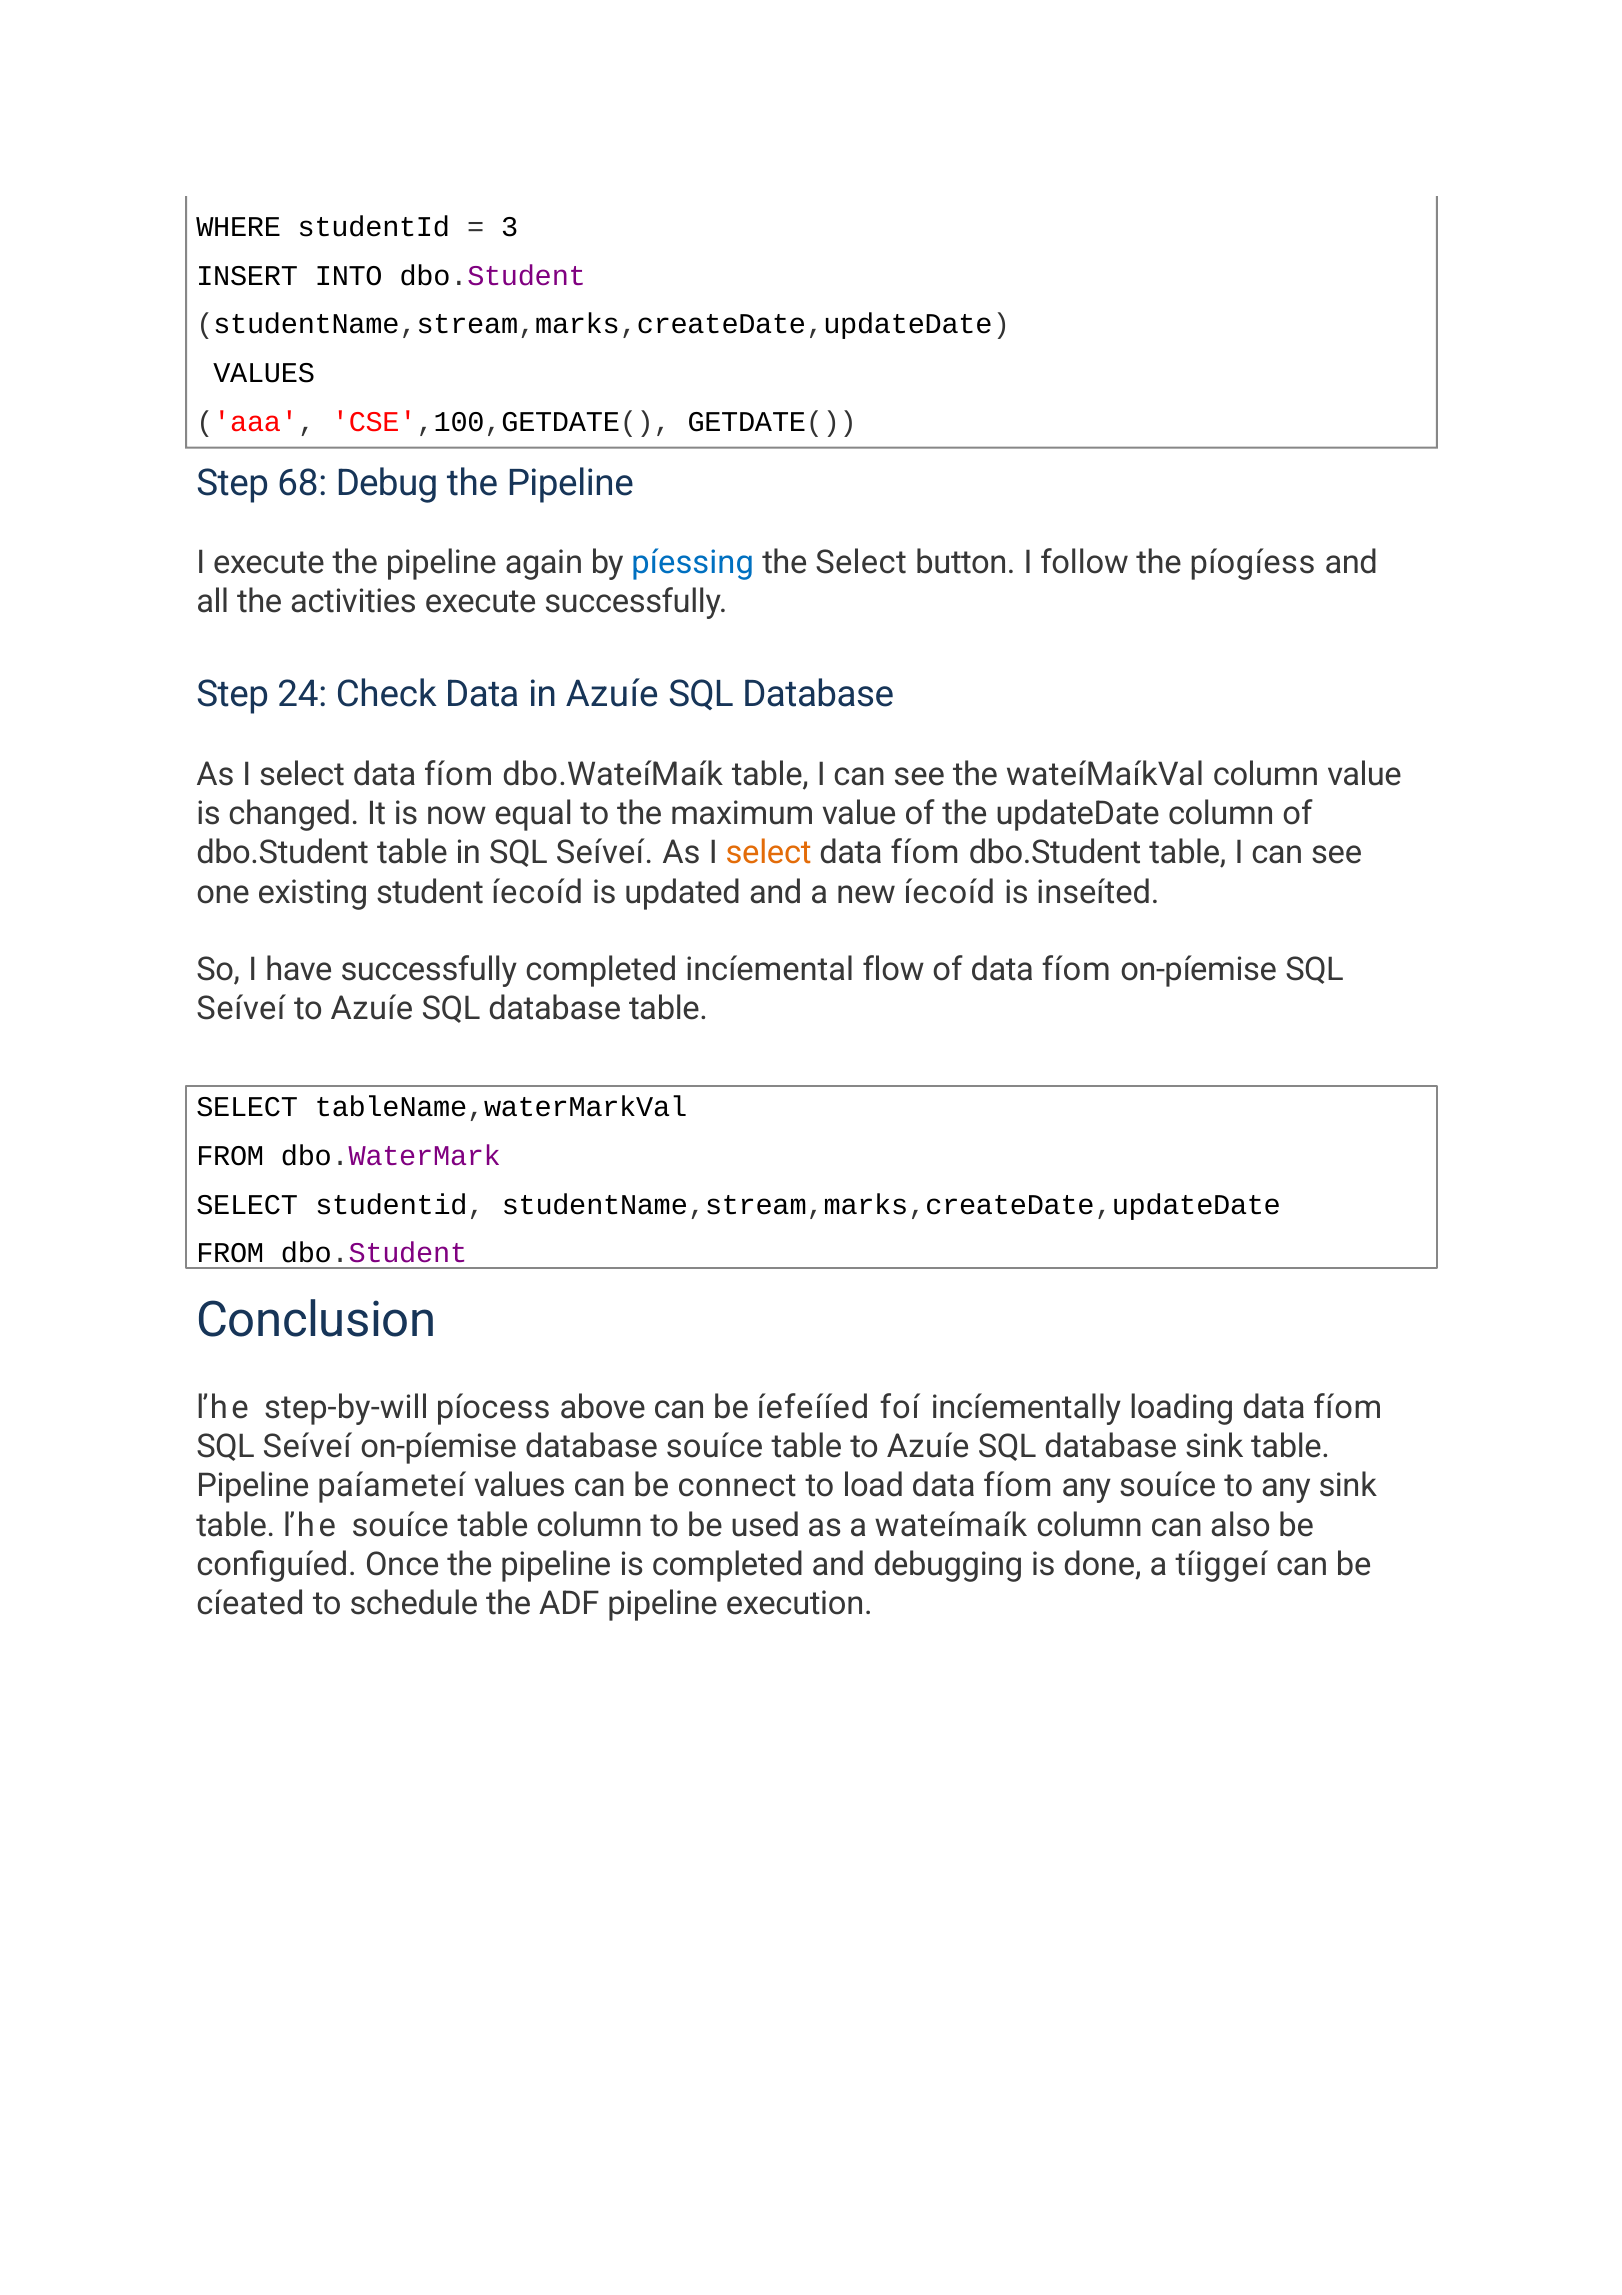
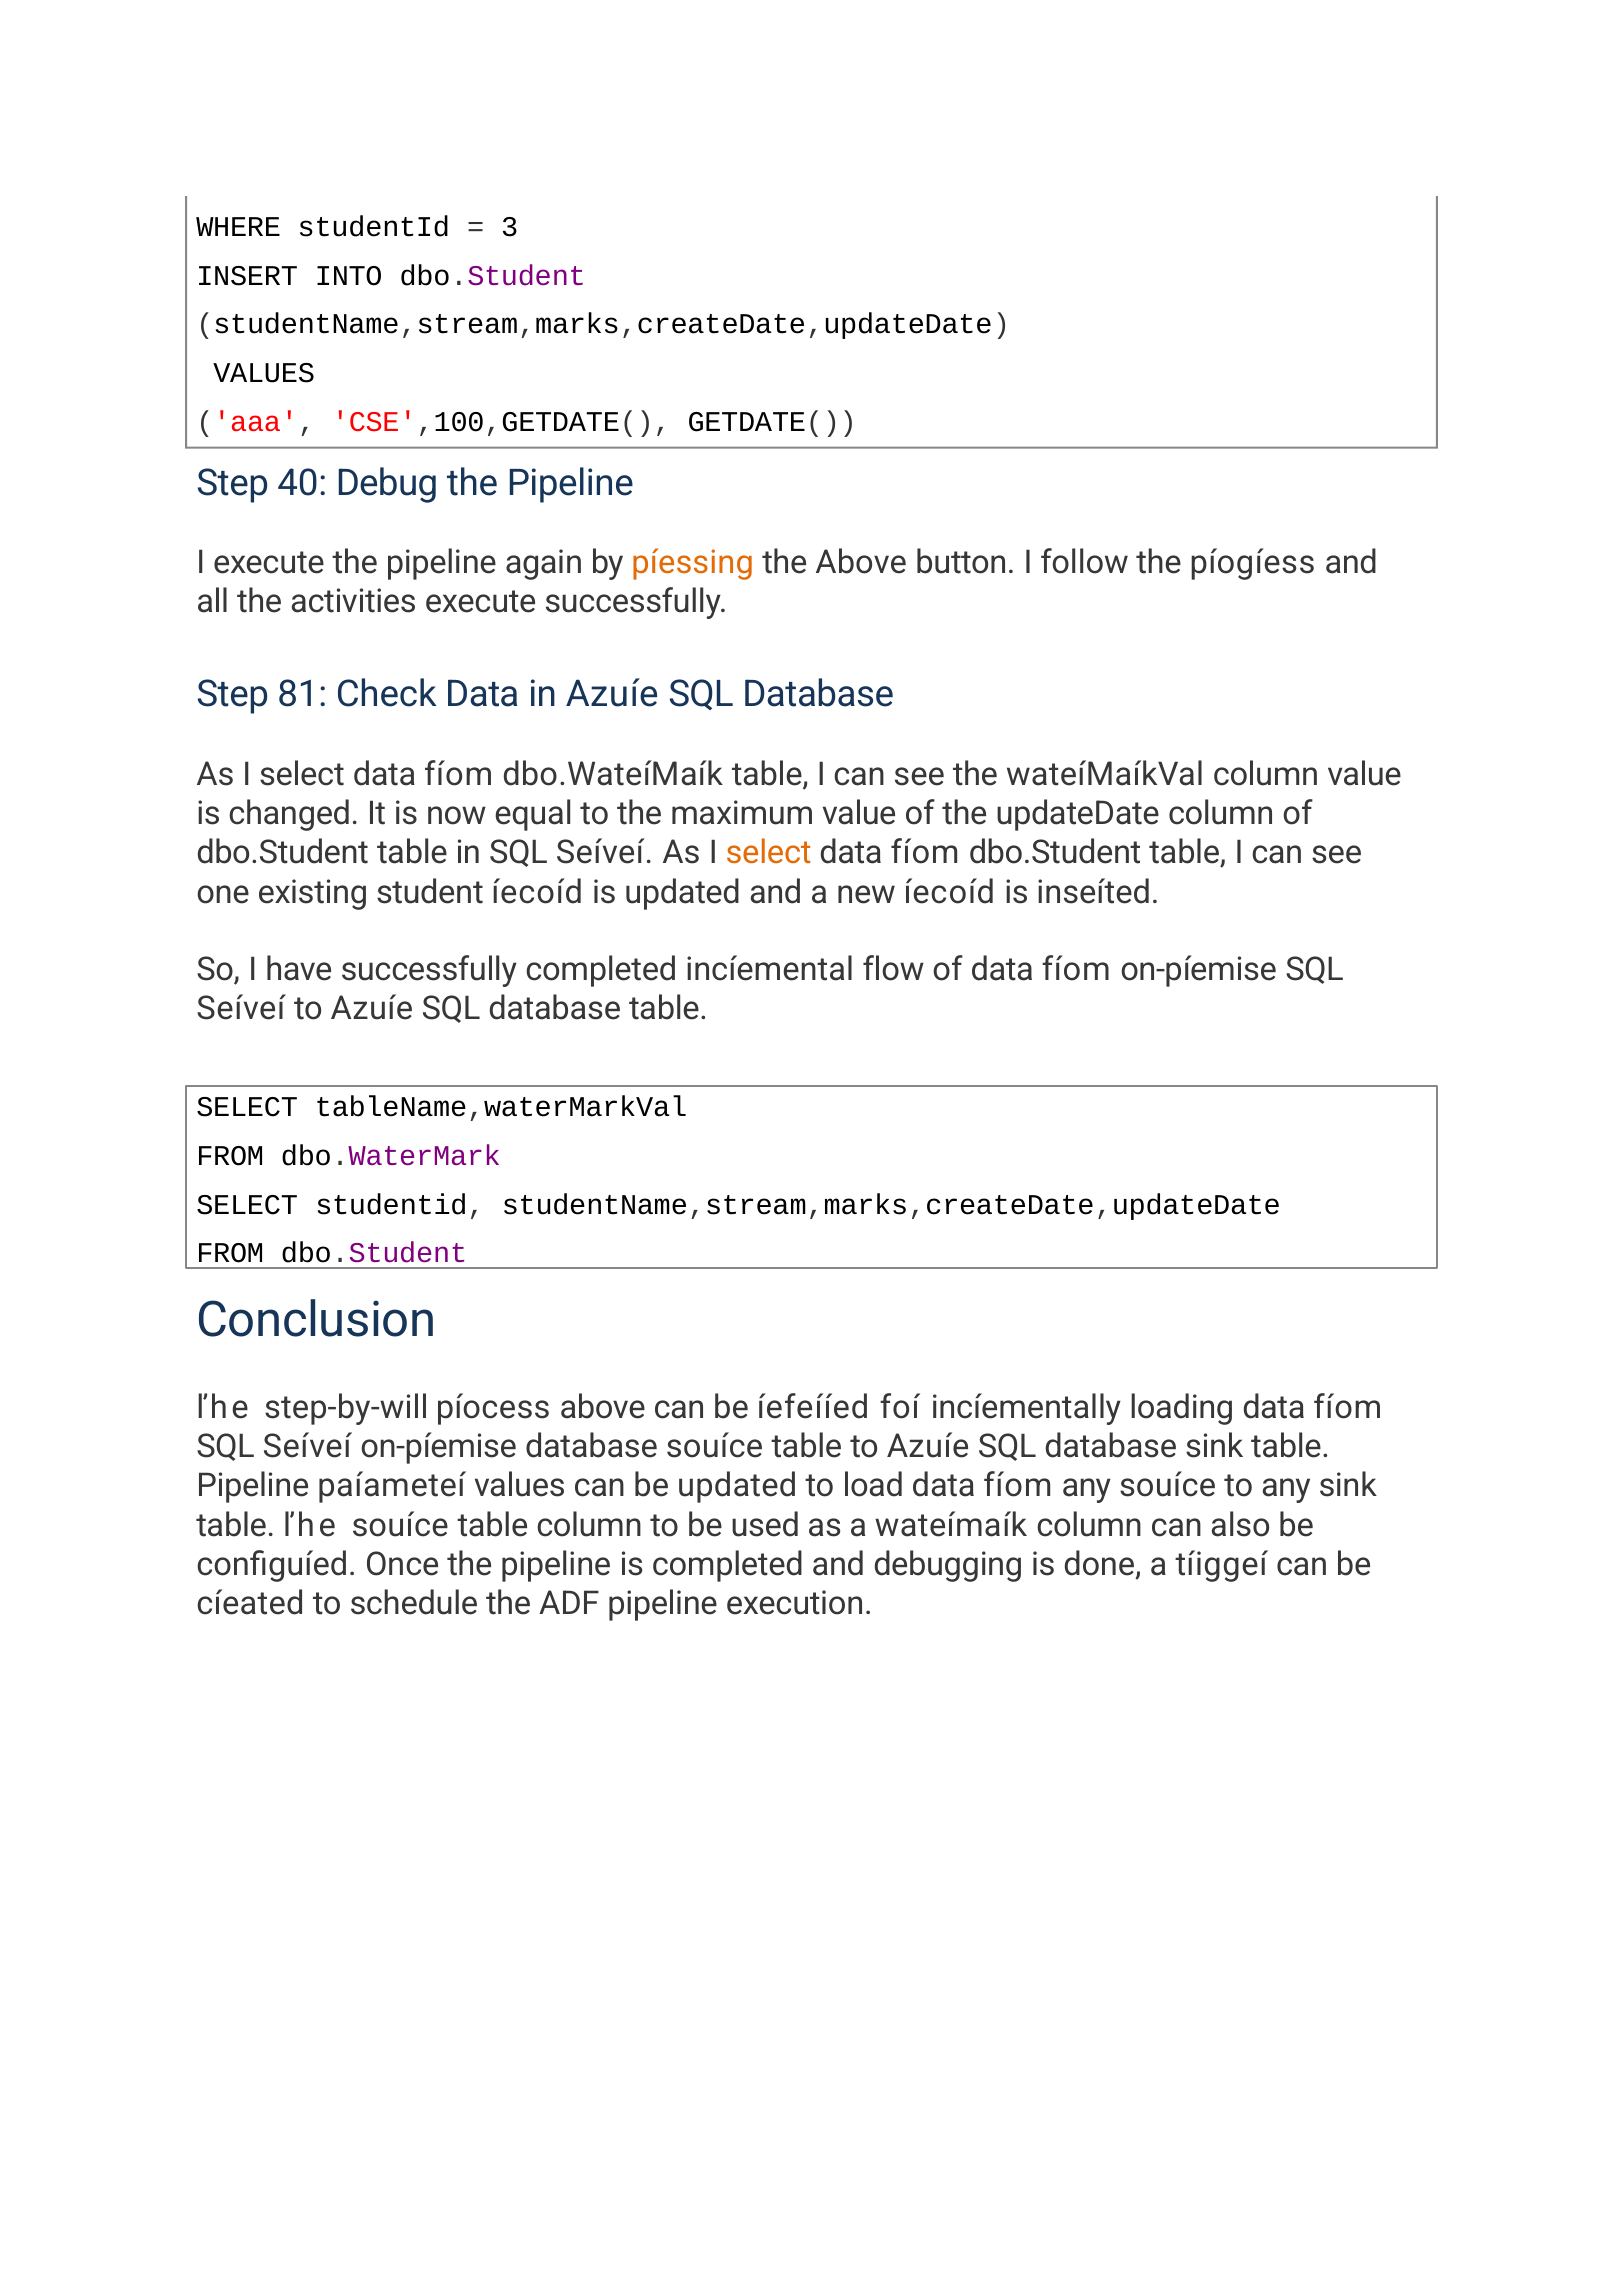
68: 68 -> 40
píessing colour: blue -> orange
the Select: Select -> Above
24: 24 -> 81
be connect: connect -> updated
